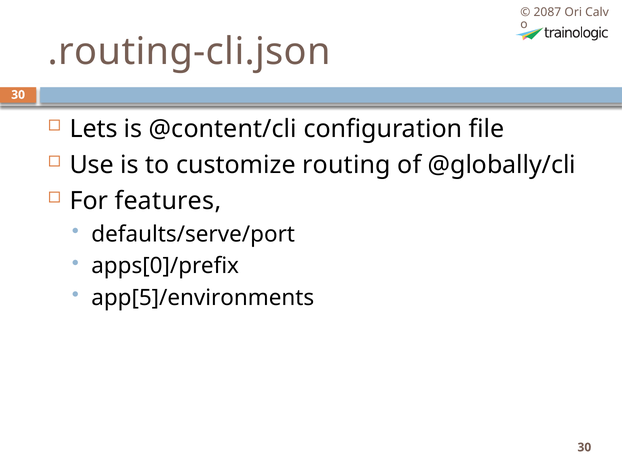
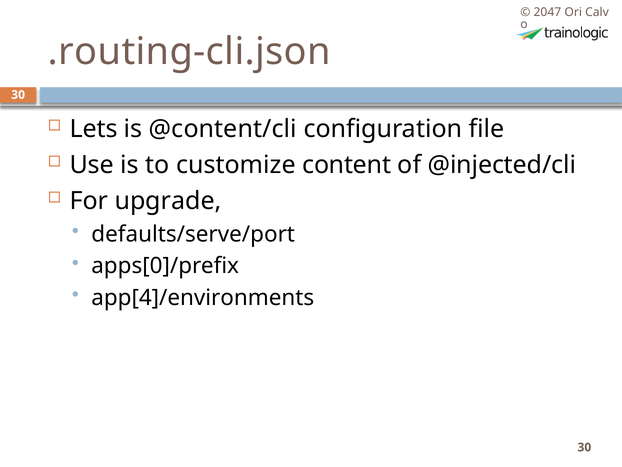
2087: 2087 -> 2047
routing: routing -> content
@globally/cli: @globally/cli -> @injected/cli
features: features -> upgrade
app[5]/environments: app[5]/environments -> app[4]/environments
